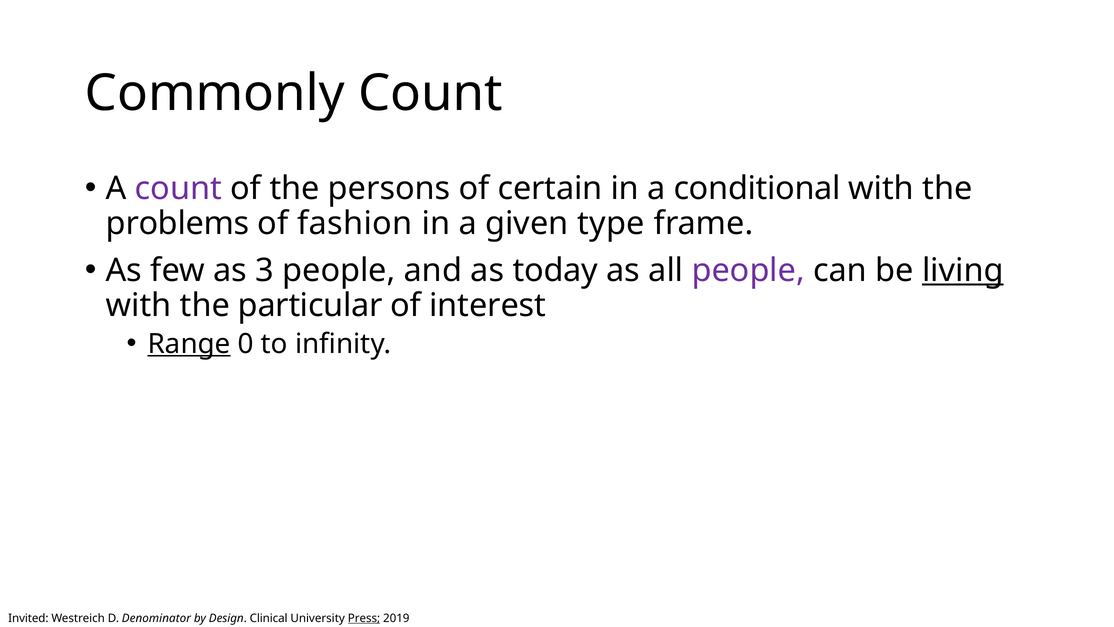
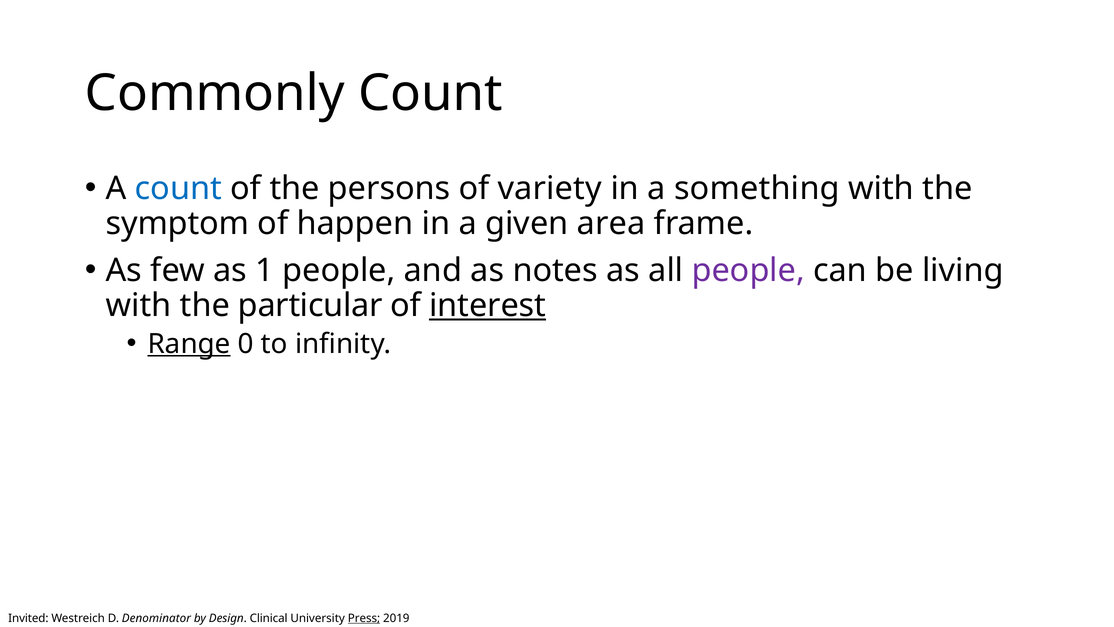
count at (178, 188) colour: purple -> blue
certain: certain -> variety
conditional: conditional -> something
problems: problems -> symptom
fashion: fashion -> happen
type: type -> area
3: 3 -> 1
today: today -> notes
living underline: present -> none
interest underline: none -> present
